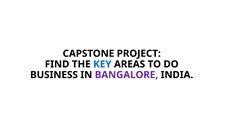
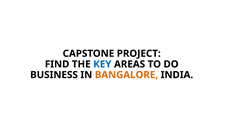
BANGALORE colour: purple -> orange
